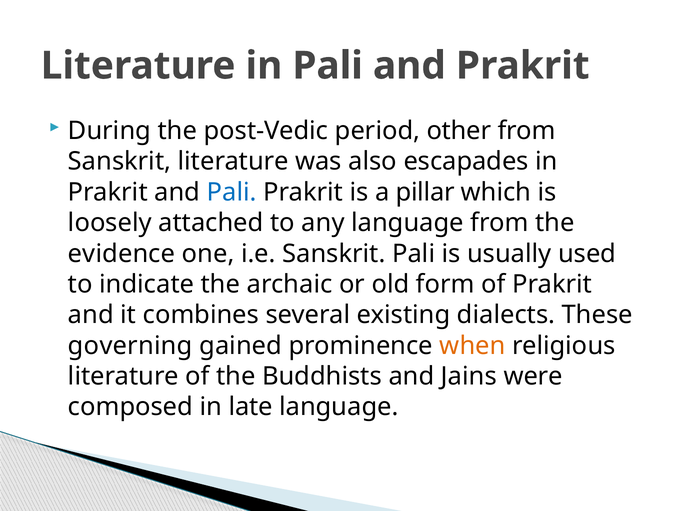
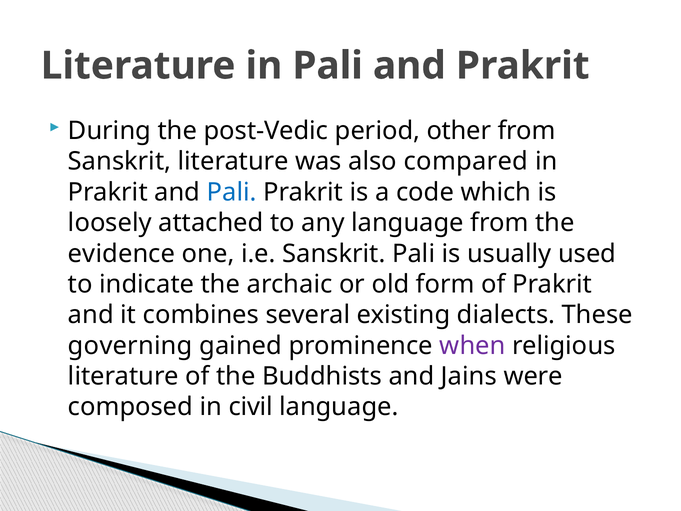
escapades: escapades -> compared
pillar: pillar -> code
when colour: orange -> purple
late: late -> civil
